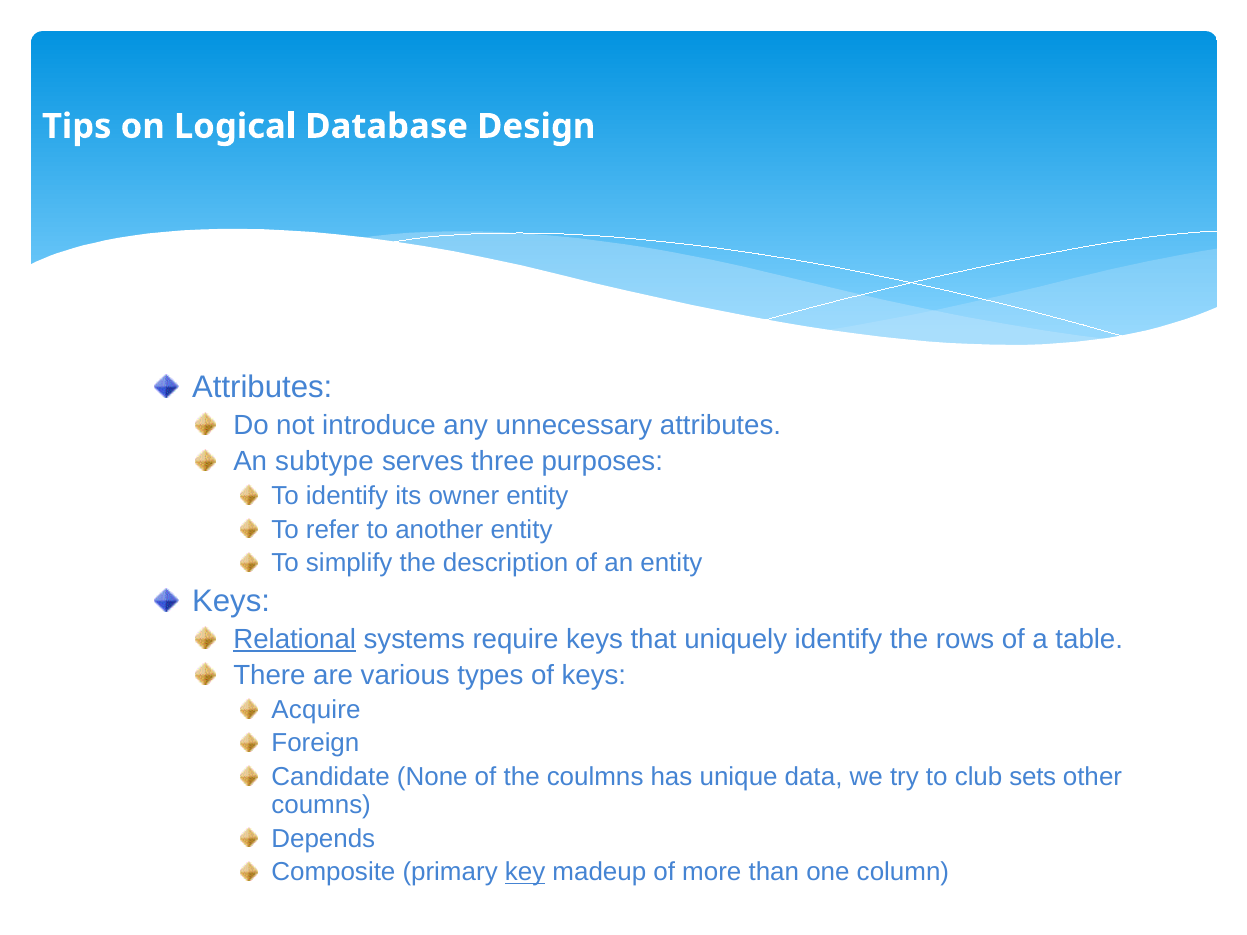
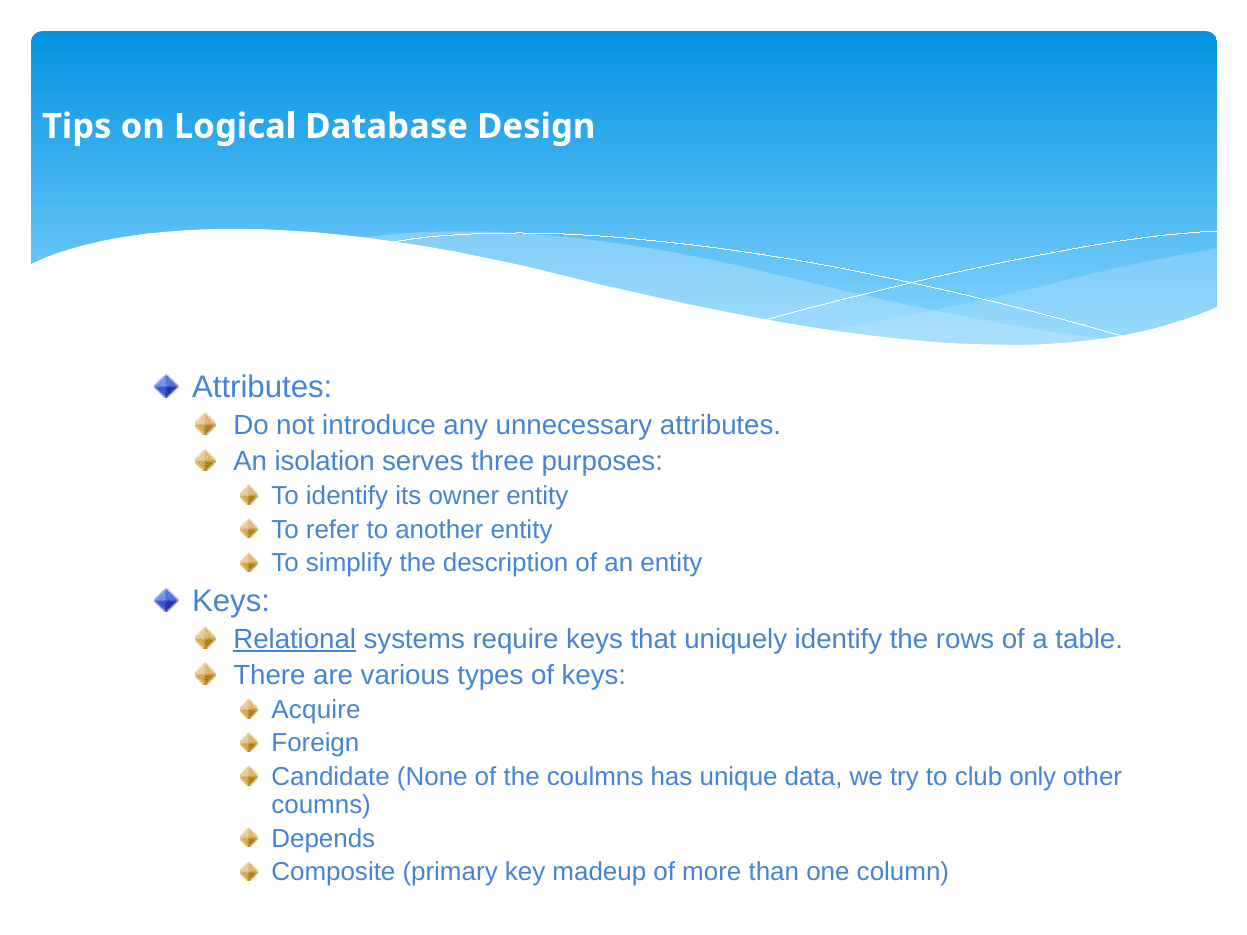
subtype: subtype -> isolation
sets: sets -> only
key underline: present -> none
